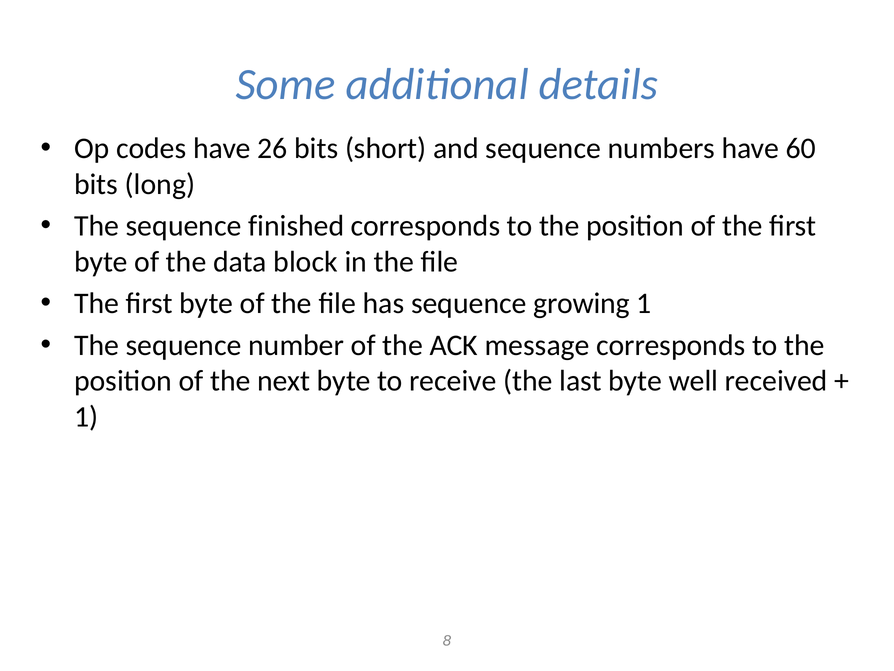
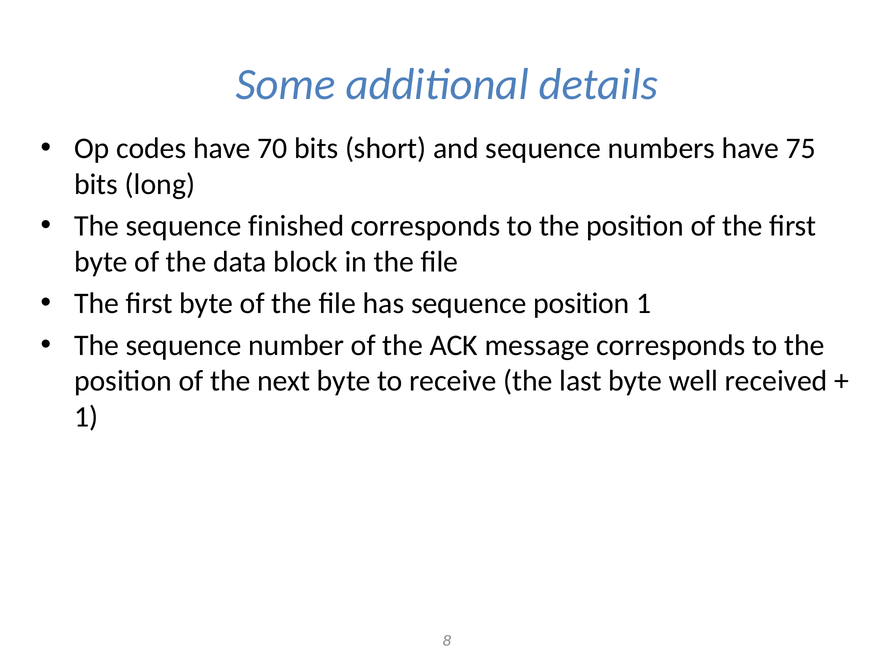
26: 26 -> 70
60: 60 -> 75
sequence growing: growing -> position
